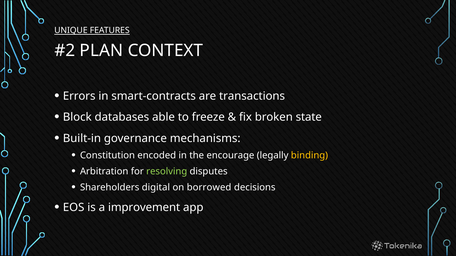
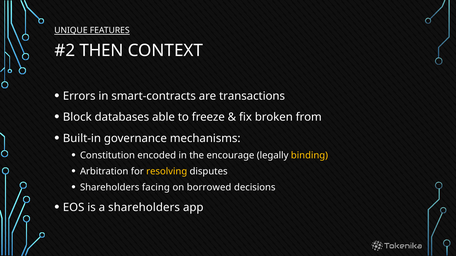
PLAN: PLAN -> THEN
state: state -> from
resolving colour: light green -> yellow
digital: digital -> facing
a improvement: improvement -> shareholders
